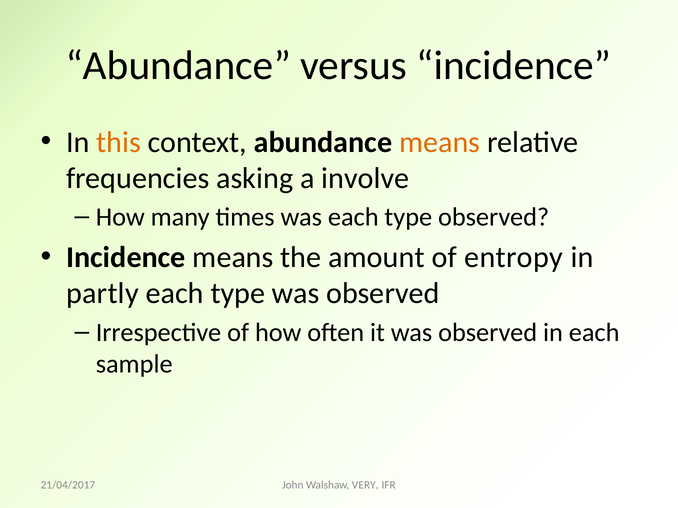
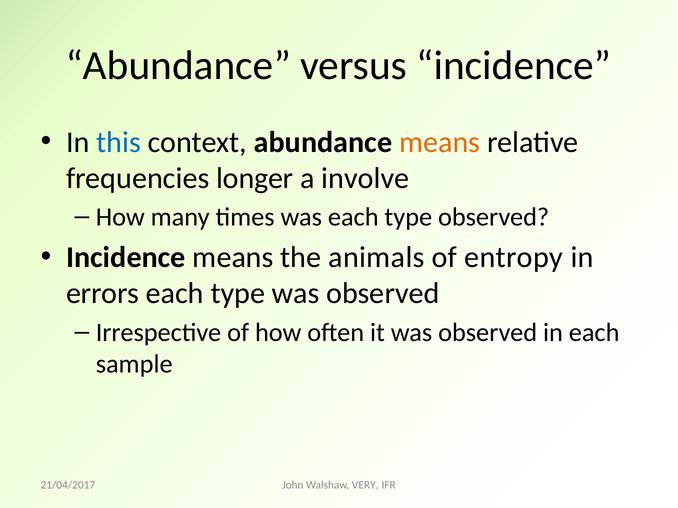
this colour: orange -> blue
asking: asking -> longer
amount: amount -> animals
partly: partly -> errors
